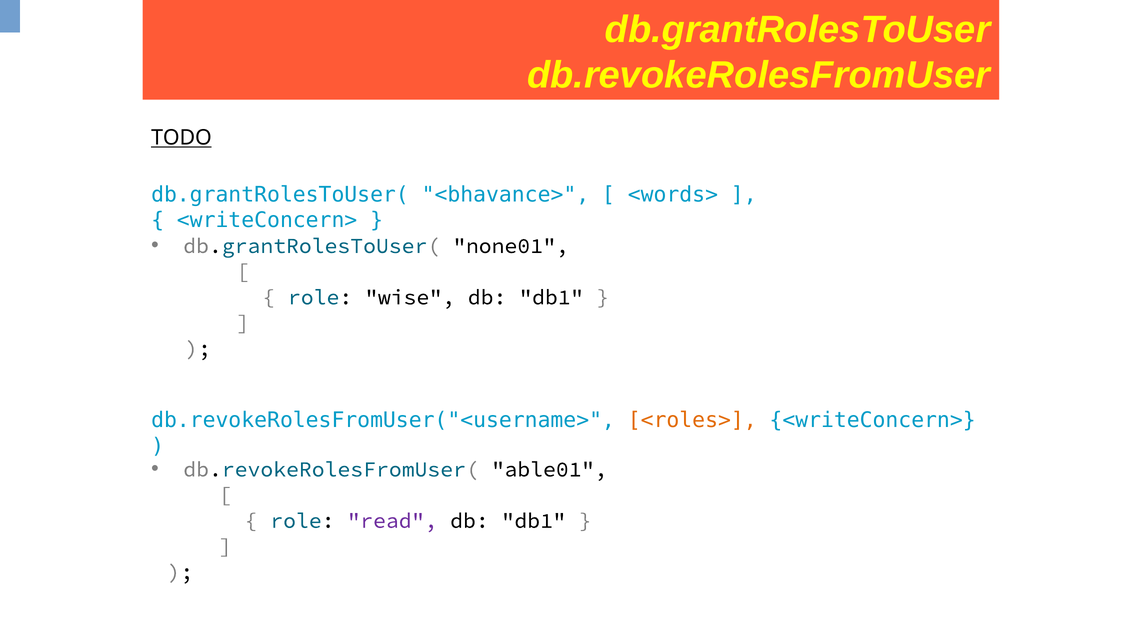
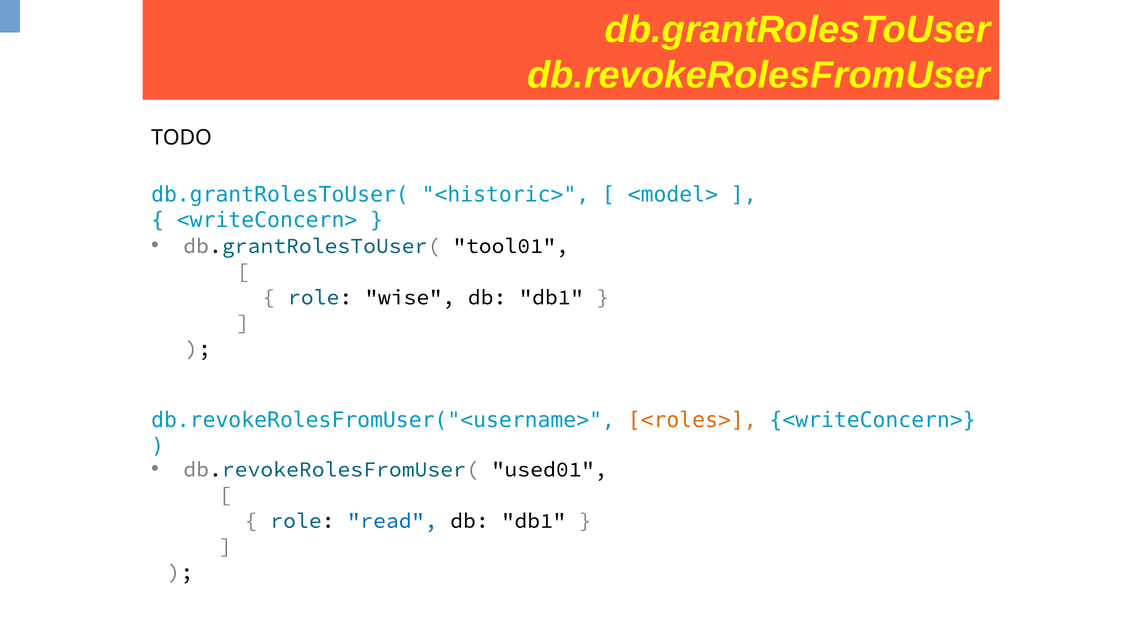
TODO underline: present -> none
<bhavance>: <bhavance> -> <historic>
<words>: <words> -> <model>
none01: none01 -> tool01
able01: able01 -> used01
read colour: purple -> blue
